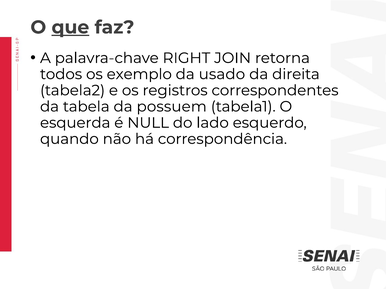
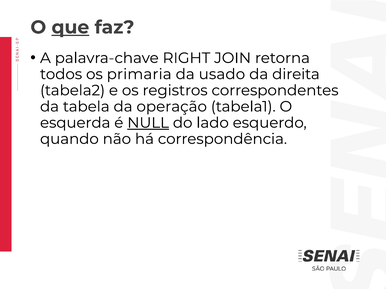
exemplo: exemplo -> primaria
possuem: possuem -> operação
NULL underline: none -> present
